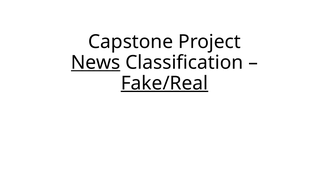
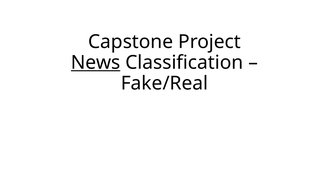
Fake/Real underline: present -> none
